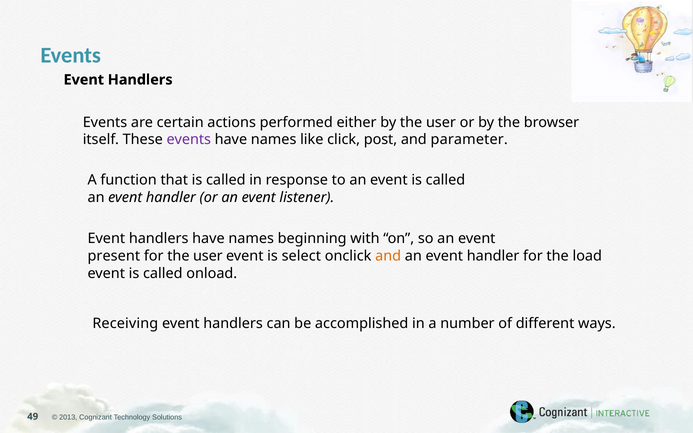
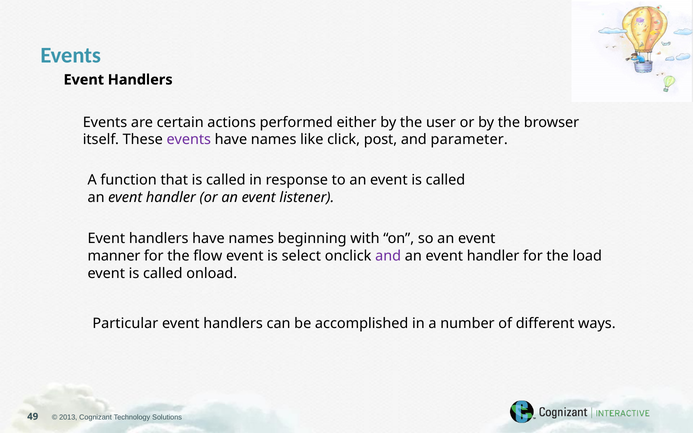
present: present -> manner
for the user: user -> flow
and at (388, 256) colour: orange -> purple
Receiving: Receiving -> Particular
